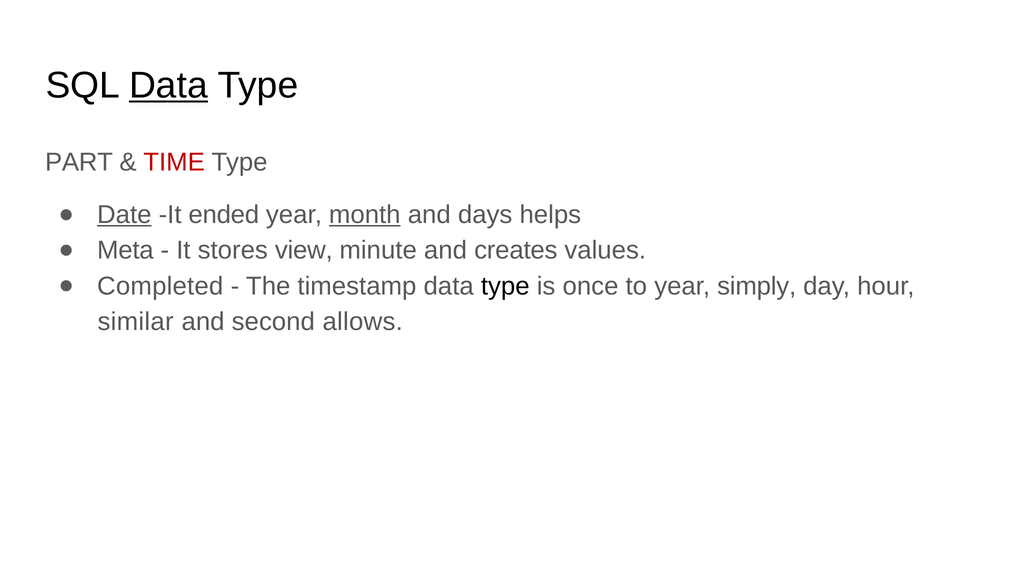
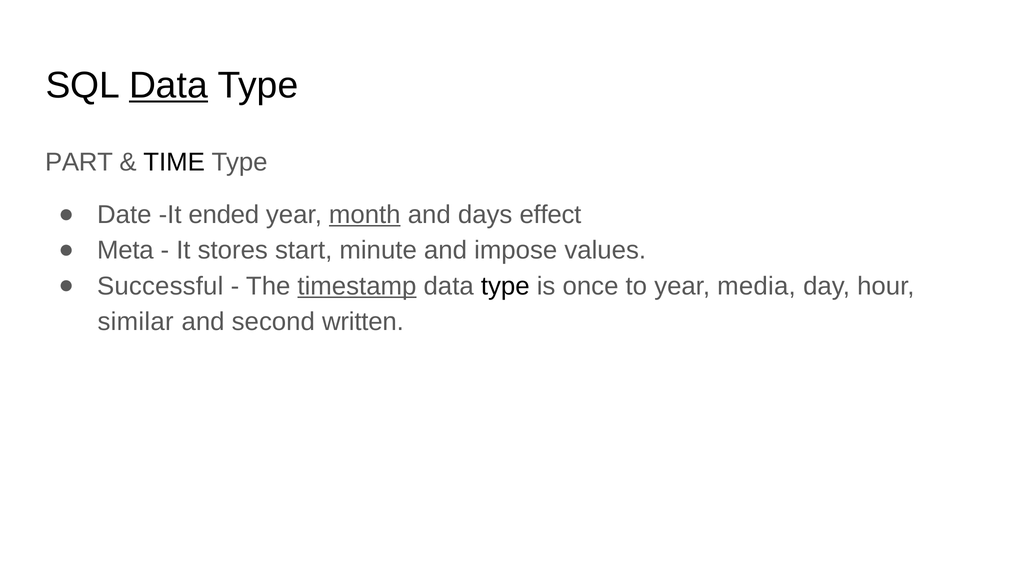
TIME colour: red -> black
Date underline: present -> none
helps: helps -> effect
view: view -> start
creates: creates -> impose
Completed: Completed -> Successful
timestamp underline: none -> present
simply: simply -> media
allows: allows -> written
